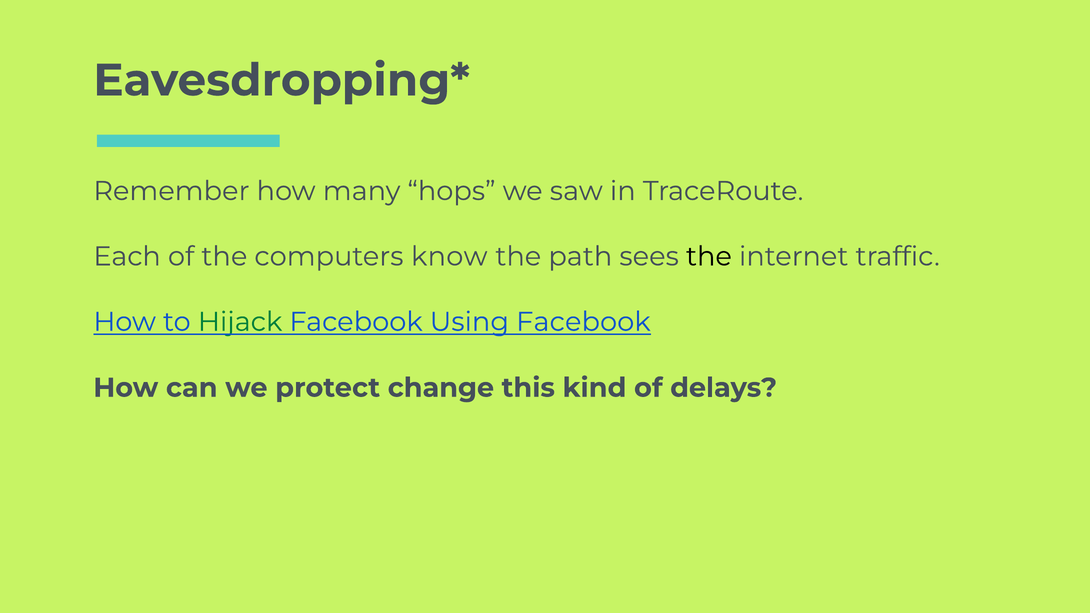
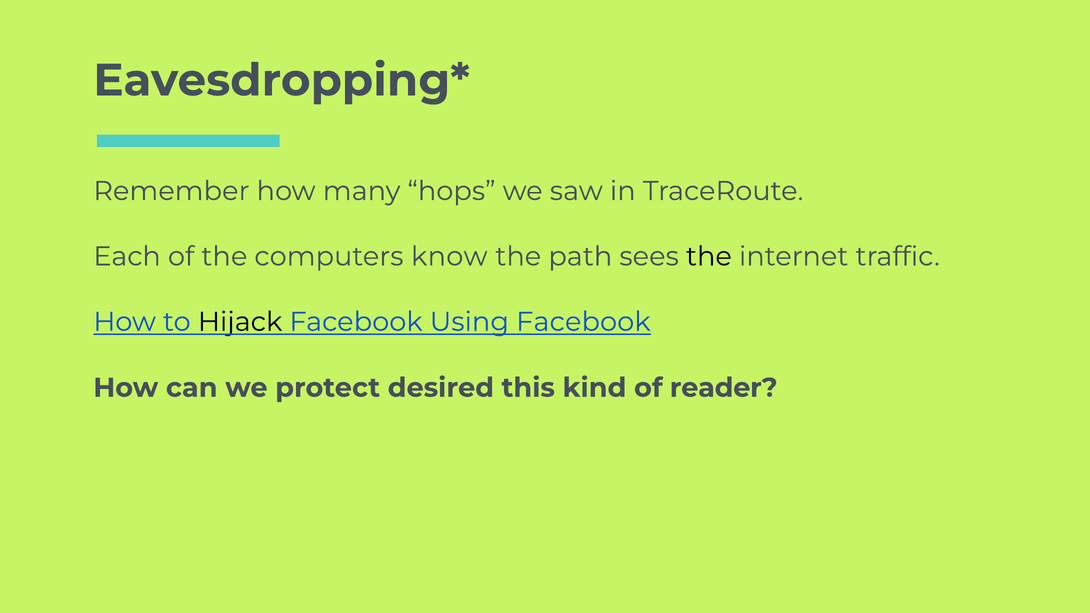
Hijack colour: green -> black
change: change -> desired
delays: delays -> reader
